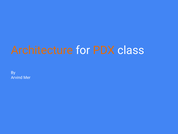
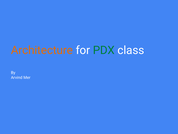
PDX colour: orange -> green
